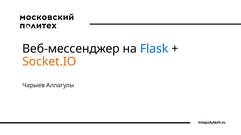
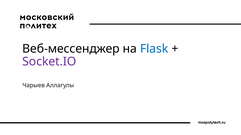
Socket.IO colour: orange -> purple
